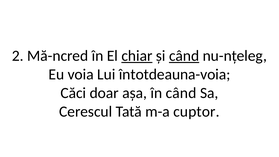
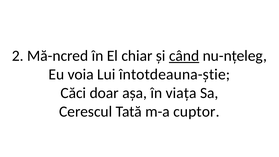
chiar underline: present -> none
întotdeauna-voia: întotdeauna-voia -> întotdeauna-știe
în când: când -> viața
